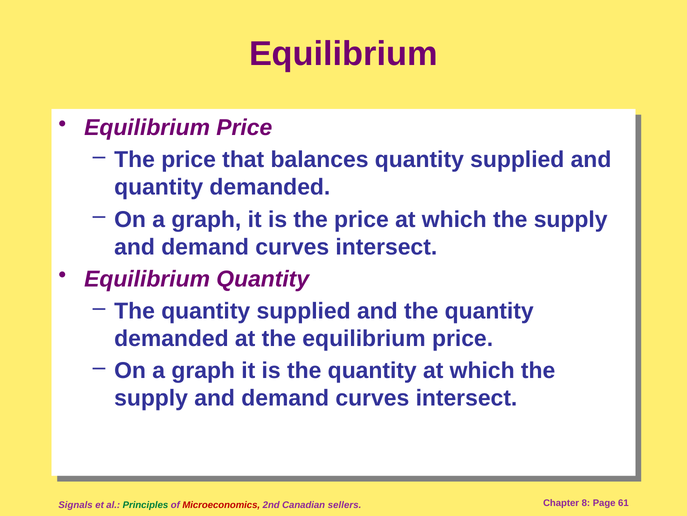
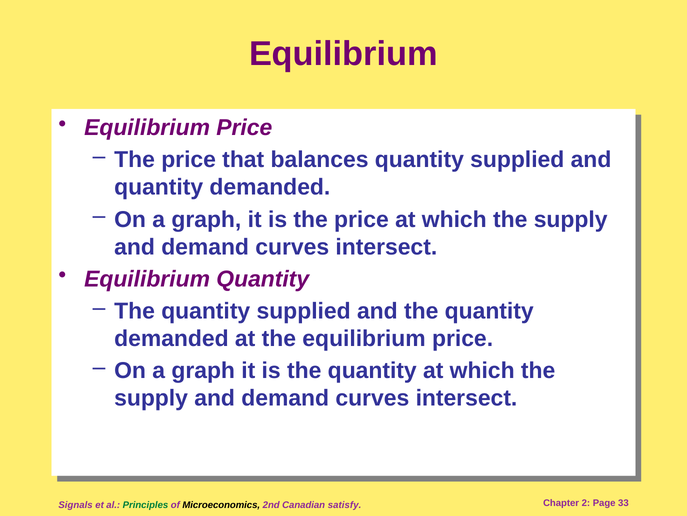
Microeconomics colour: red -> black
sellers: sellers -> satisfy
8: 8 -> 2
61: 61 -> 33
